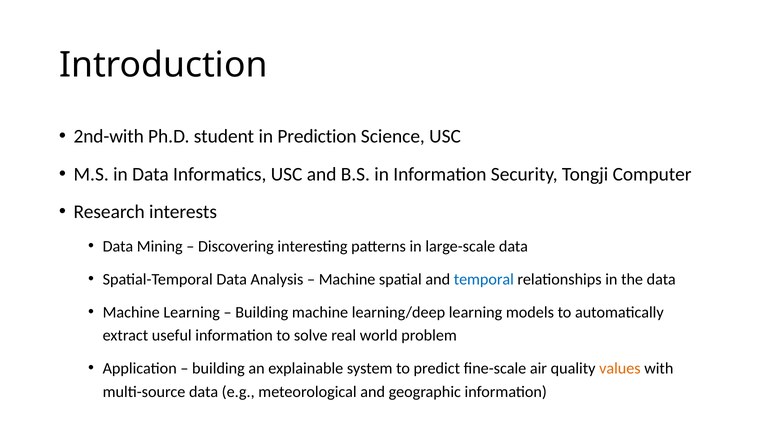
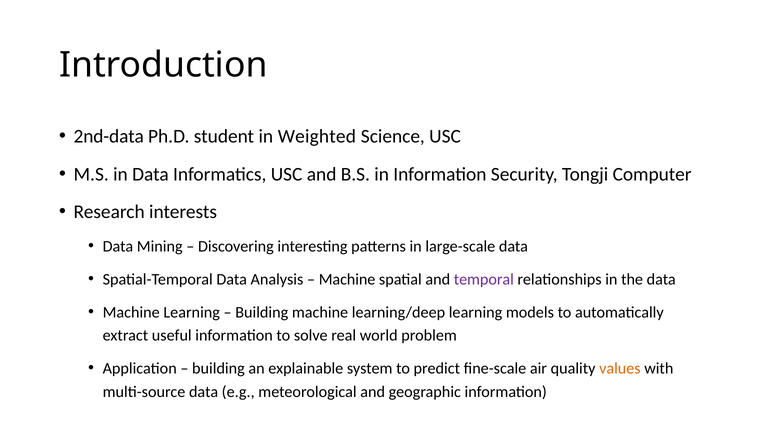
2nd-with: 2nd-with -> 2nd-data
Prediction: Prediction -> Weighted
temporal colour: blue -> purple
